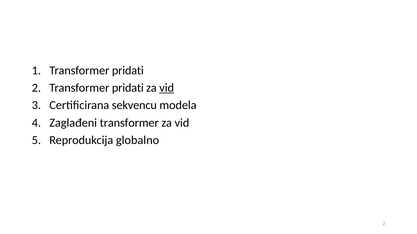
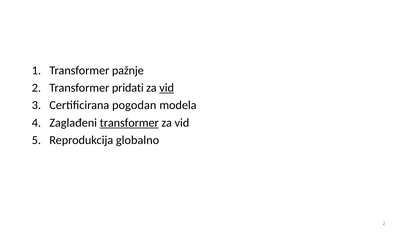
pridati at (128, 71): pridati -> pažnje
sekvencu: sekvencu -> pogodan
transformer at (129, 123) underline: none -> present
